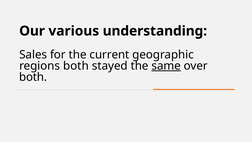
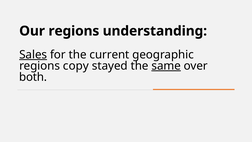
Our various: various -> regions
Sales underline: none -> present
regions both: both -> copy
